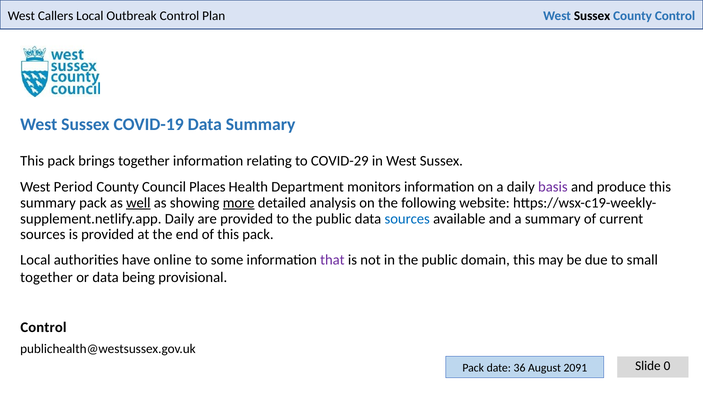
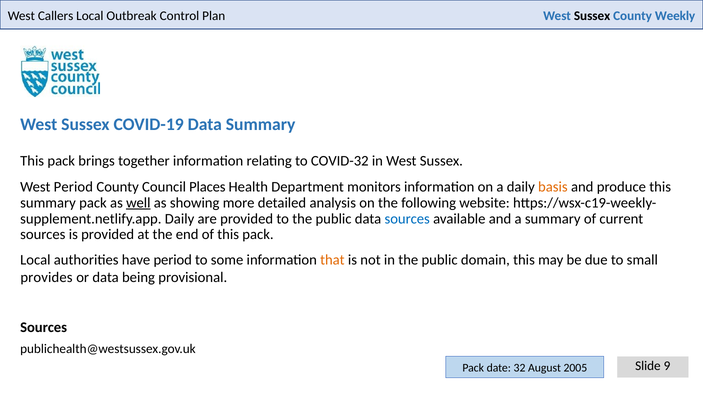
County Control: Control -> Weekly
COVID-29: COVID-29 -> COVID-32
basis colour: purple -> orange
more underline: present -> none
have online: online -> period
that colour: purple -> orange
together at (47, 277): together -> provides
Control at (43, 327): Control -> Sources
0: 0 -> 9
36: 36 -> 32
2091: 2091 -> 2005
